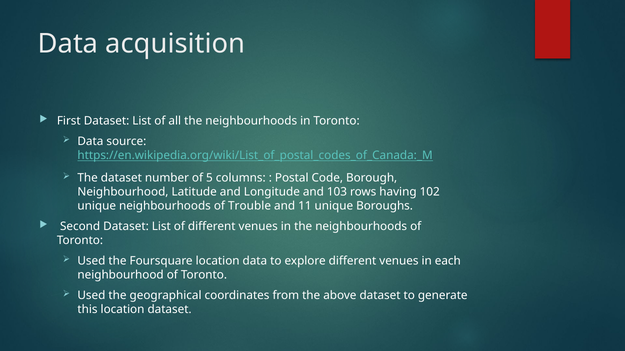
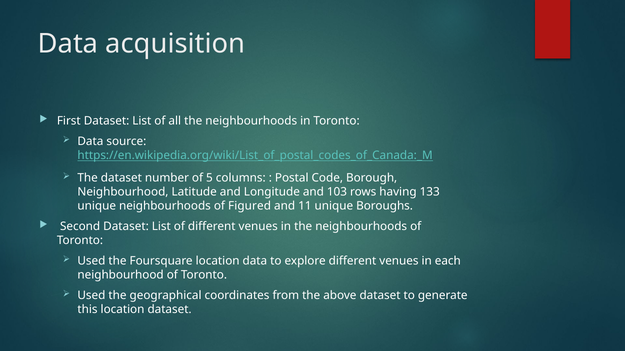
102: 102 -> 133
Trouble: Trouble -> Figured
